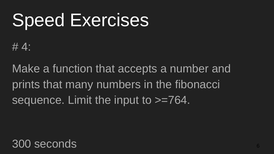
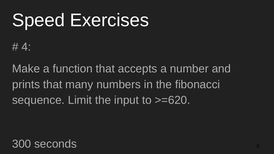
>=764: >=764 -> >=620
